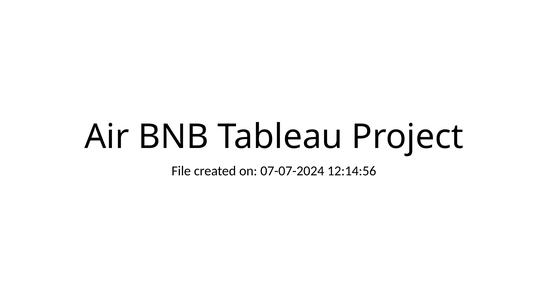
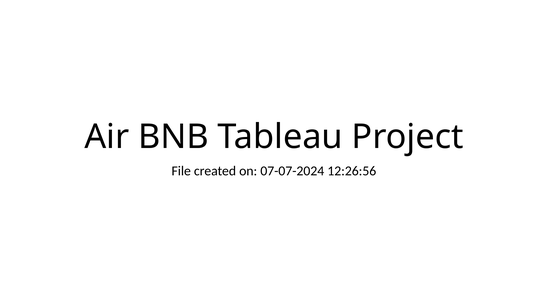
12:14:56: 12:14:56 -> 12:26:56
